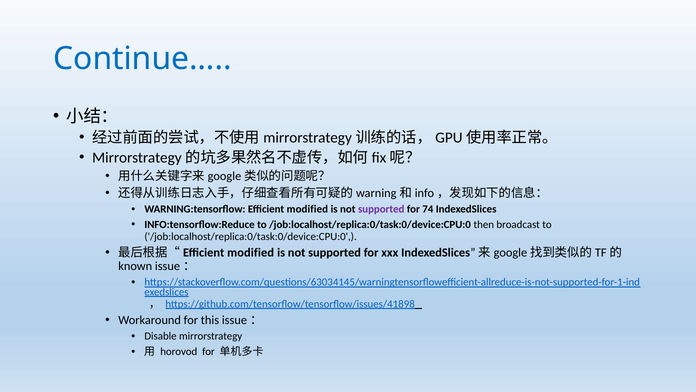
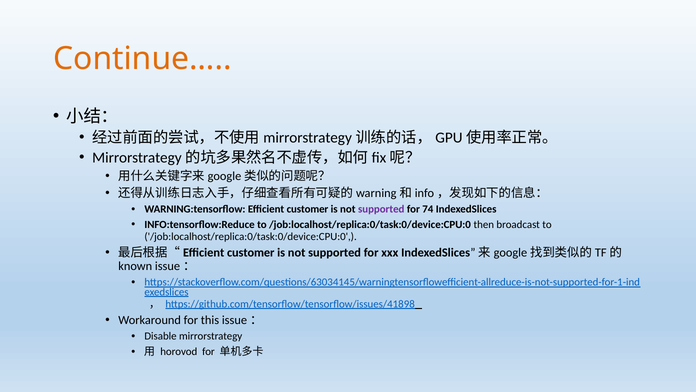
Continue… colour: blue -> orange
Efficient modified: modified -> customer
modified at (251, 252): modified -> customer
